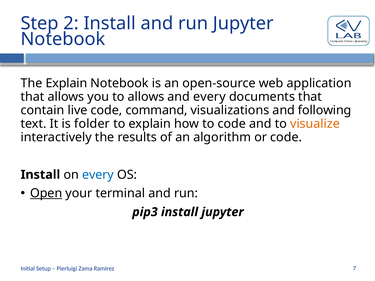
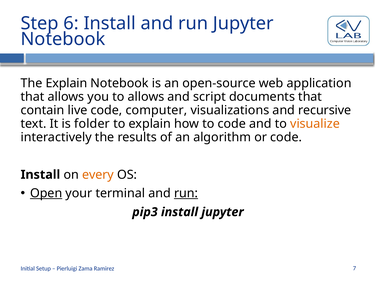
2: 2 -> 6
and every: every -> script
command: command -> computer
following: following -> recursive
every at (98, 175) colour: blue -> orange
run at (186, 194) underline: none -> present
